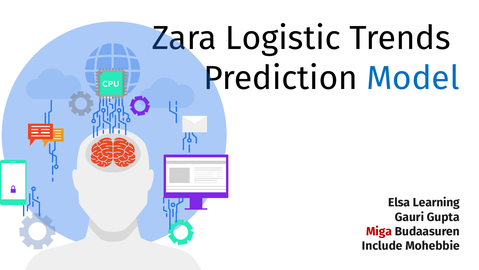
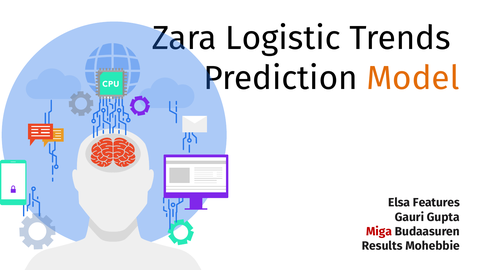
Model colour: blue -> orange
Learning: Learning -> Features
Include: Include -> Results
